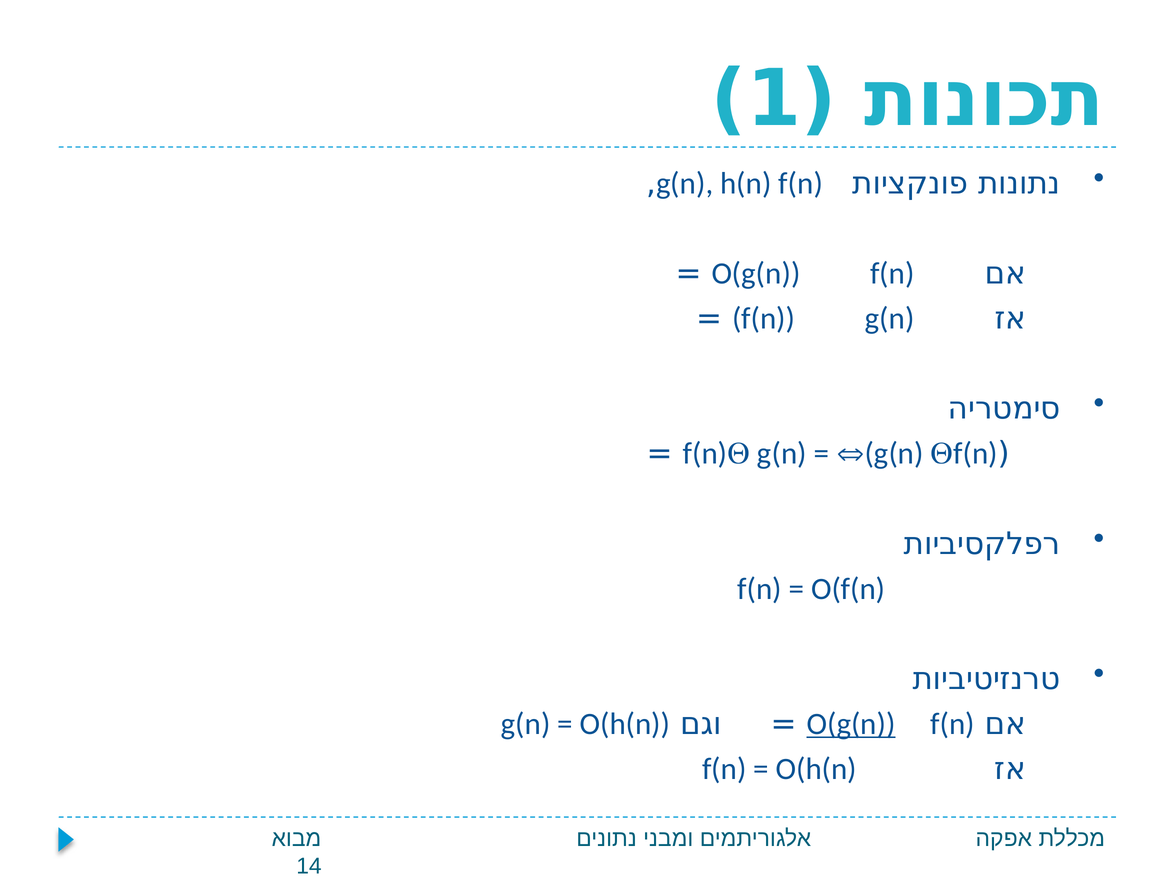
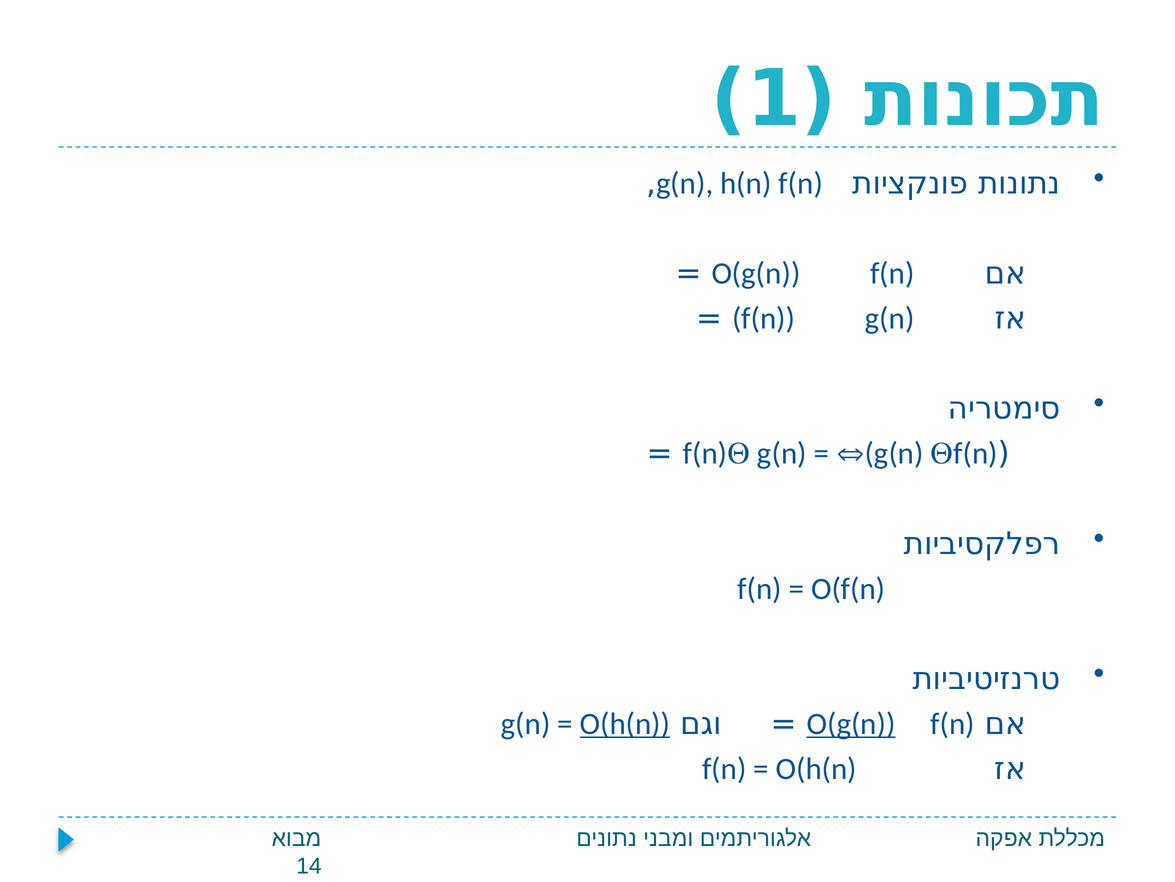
O(h(n at (625, 723) underline: none -> present
